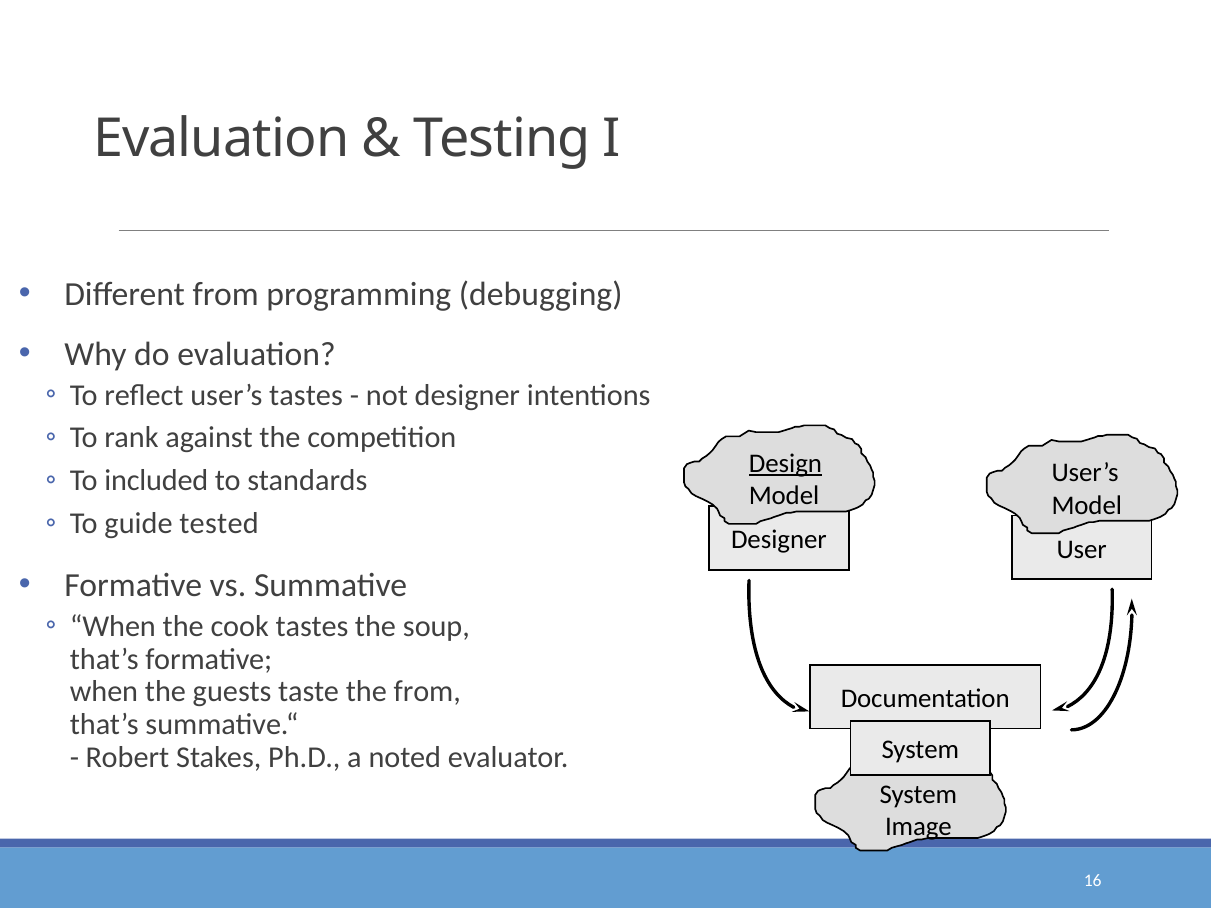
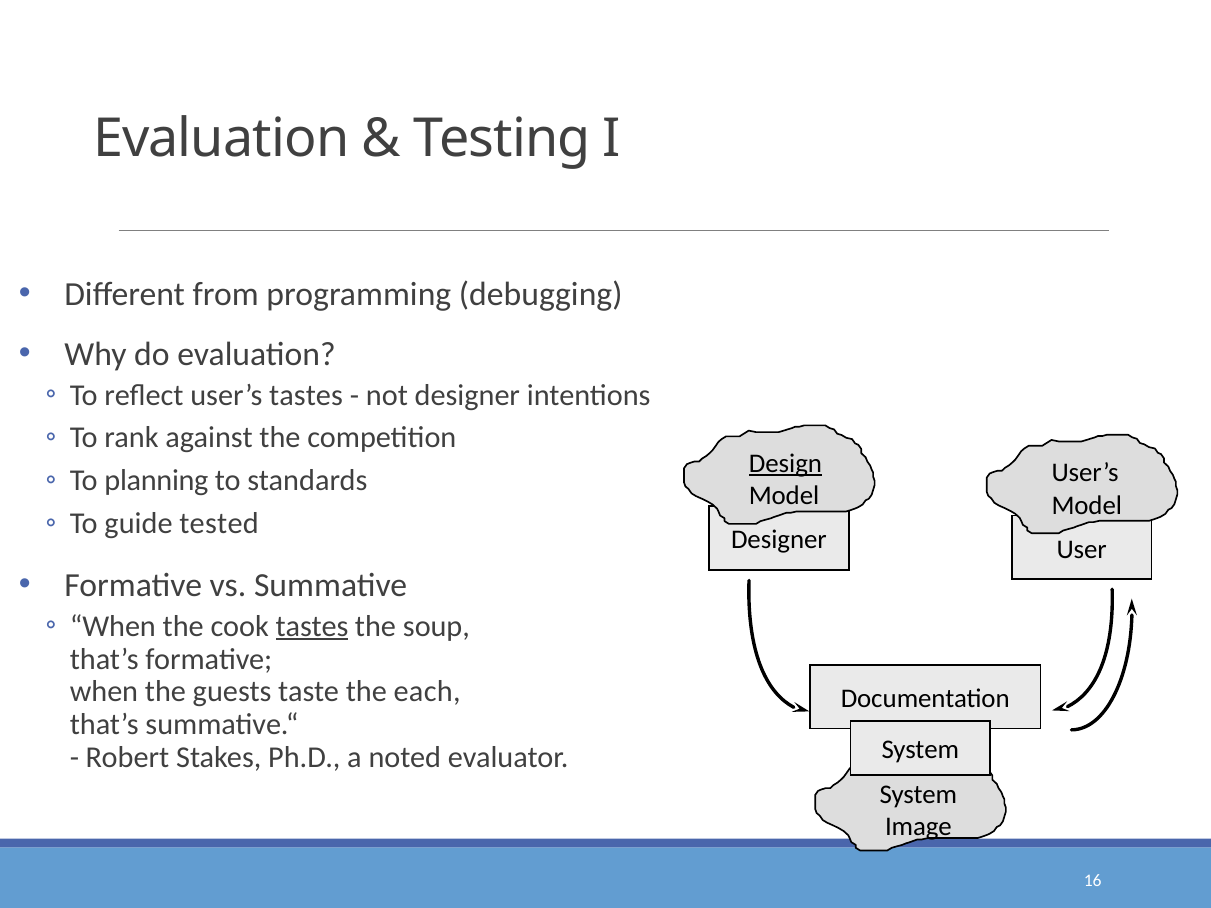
included: included -> planning
tastes at (312, 626) underline: none -> present
the from: from -> each
